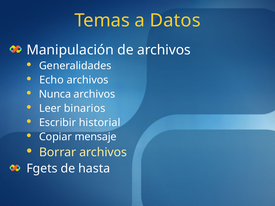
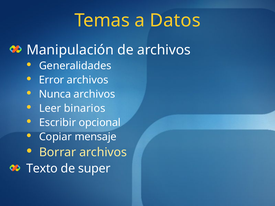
Echo: Echo -> Error
historial: historial -> opcional
Fgets: Fgets -> Texto
hasta: hasta -> super
